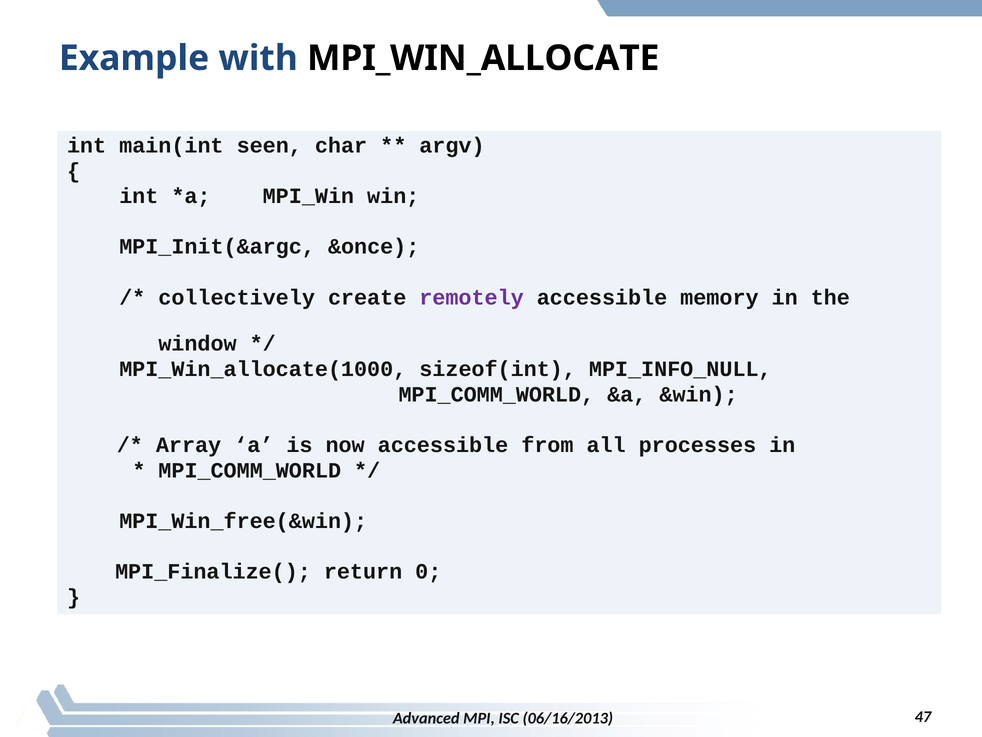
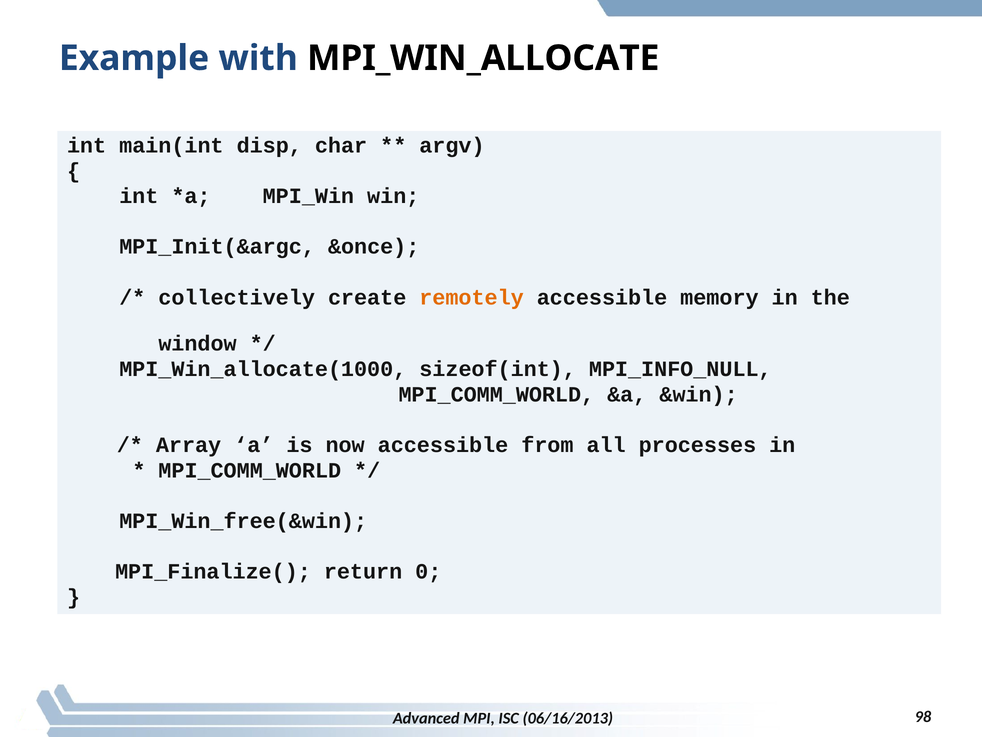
seen: seen -> disp
remotely colour: purple -> orange
47: 47 -> 98
